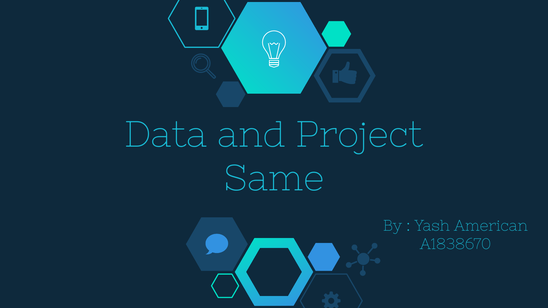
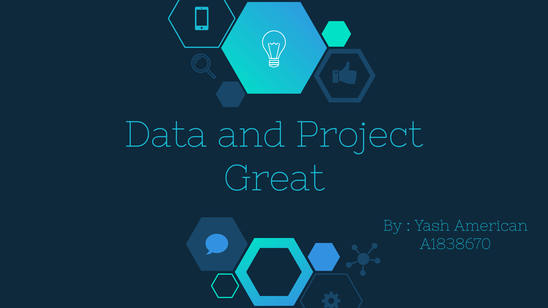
Same: Same -> Great
